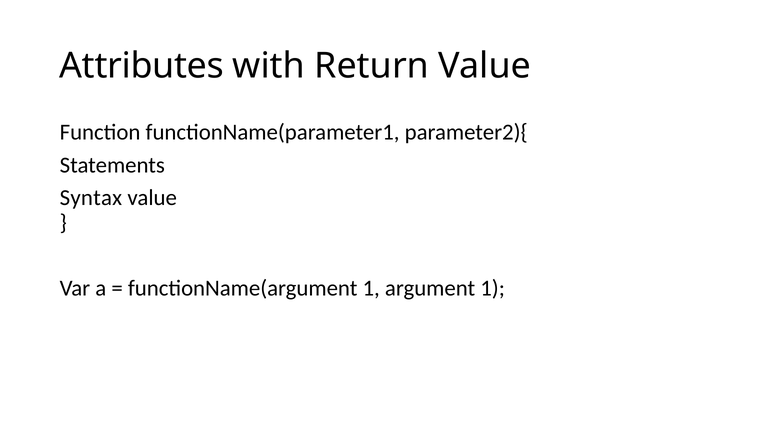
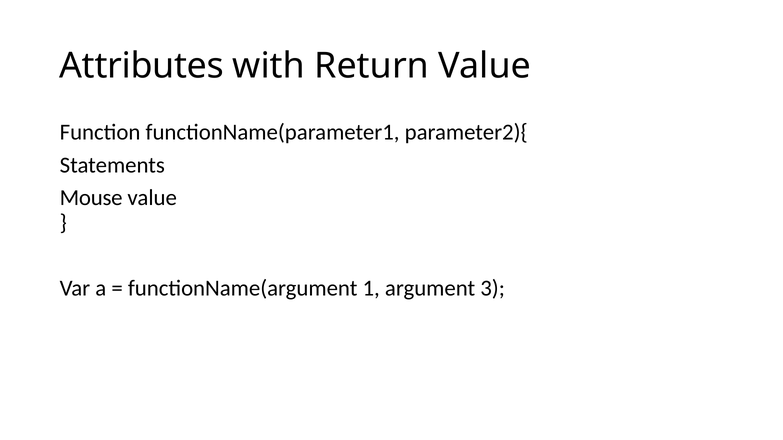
Syntax: Syntax -> Mouse
argument 1: 1 -> 3
